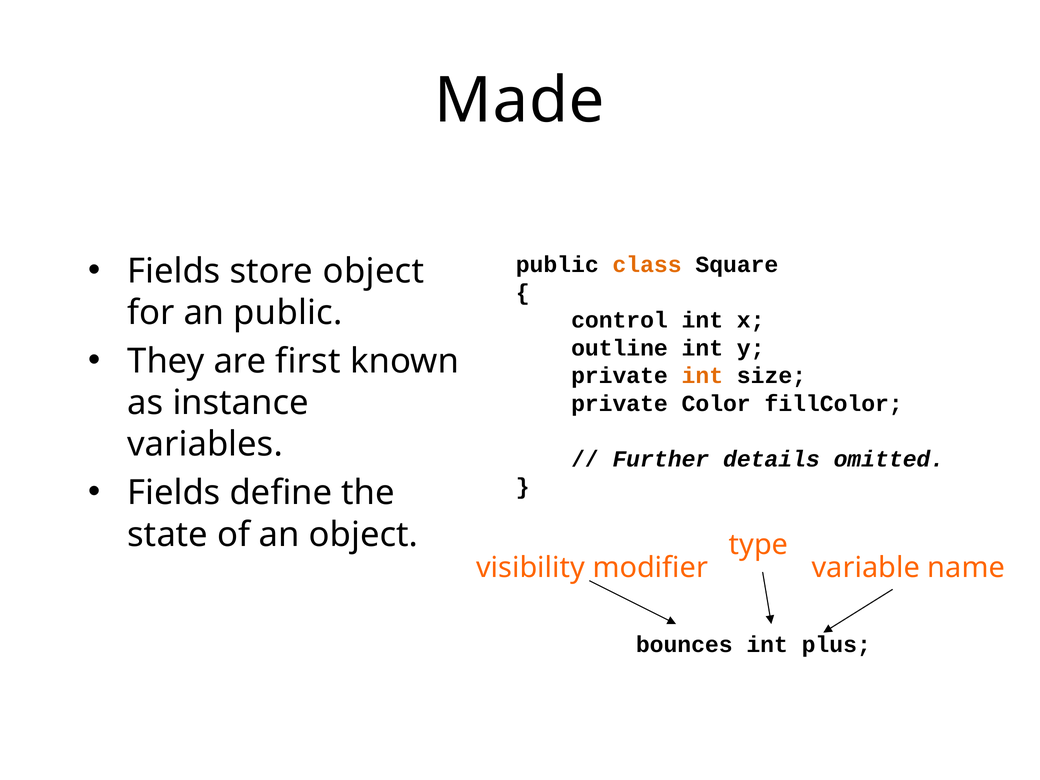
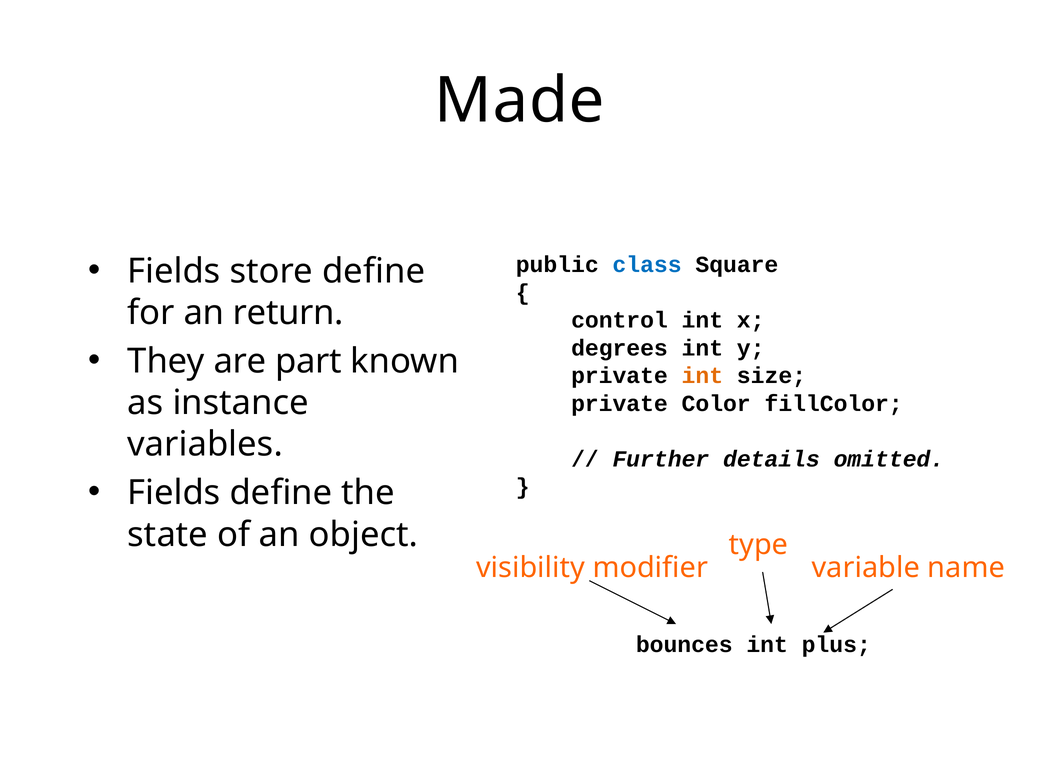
store object: object -> define
class colour: orange -> blue
an public: public -> return
outline: outline -> degrees
first: first -> part
